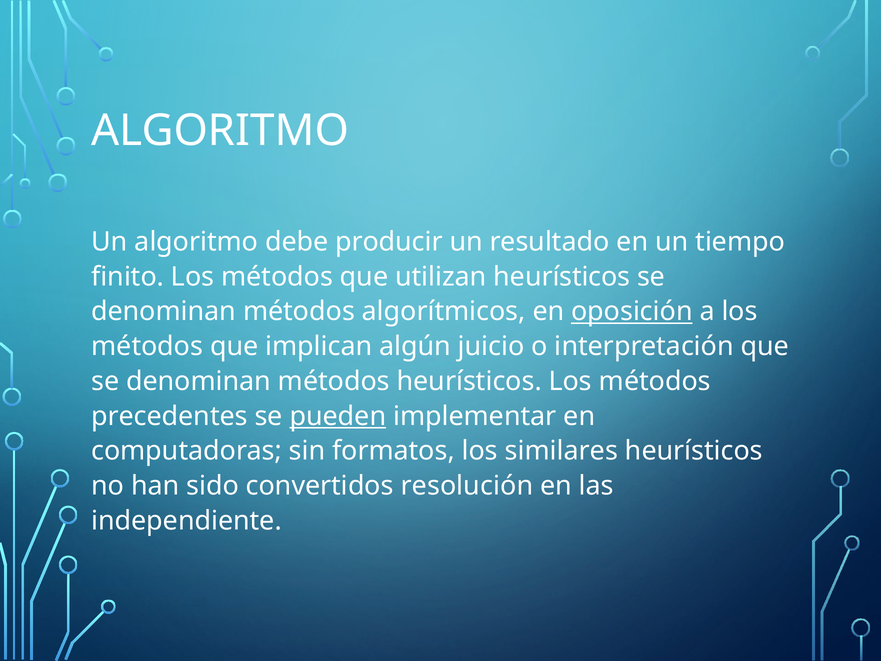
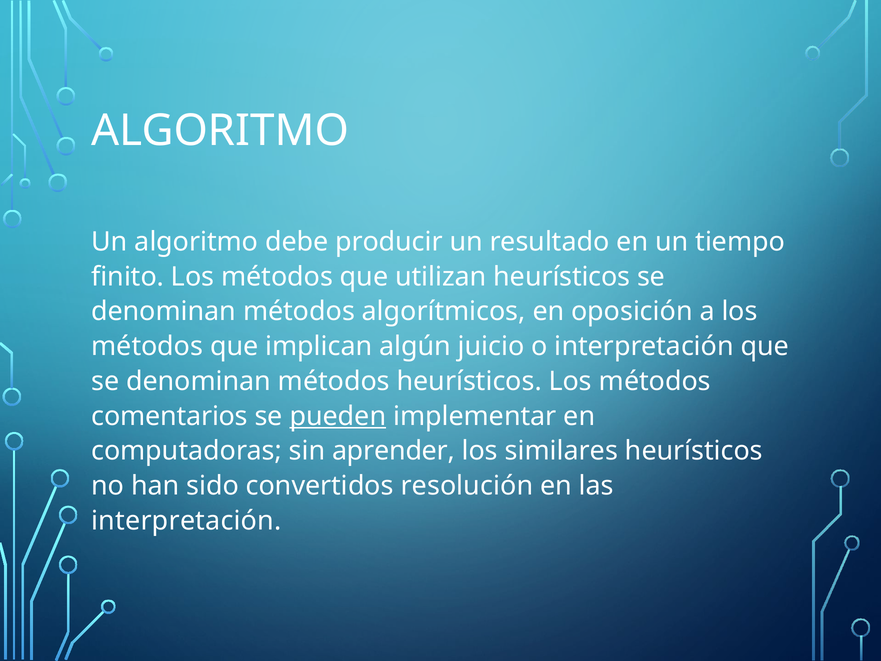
oposición underline: present -> none
precedentes: precedentes -> comentarios
formatos: formatos -> aprender
independiente at (187, 521): independiente -> interpretación
